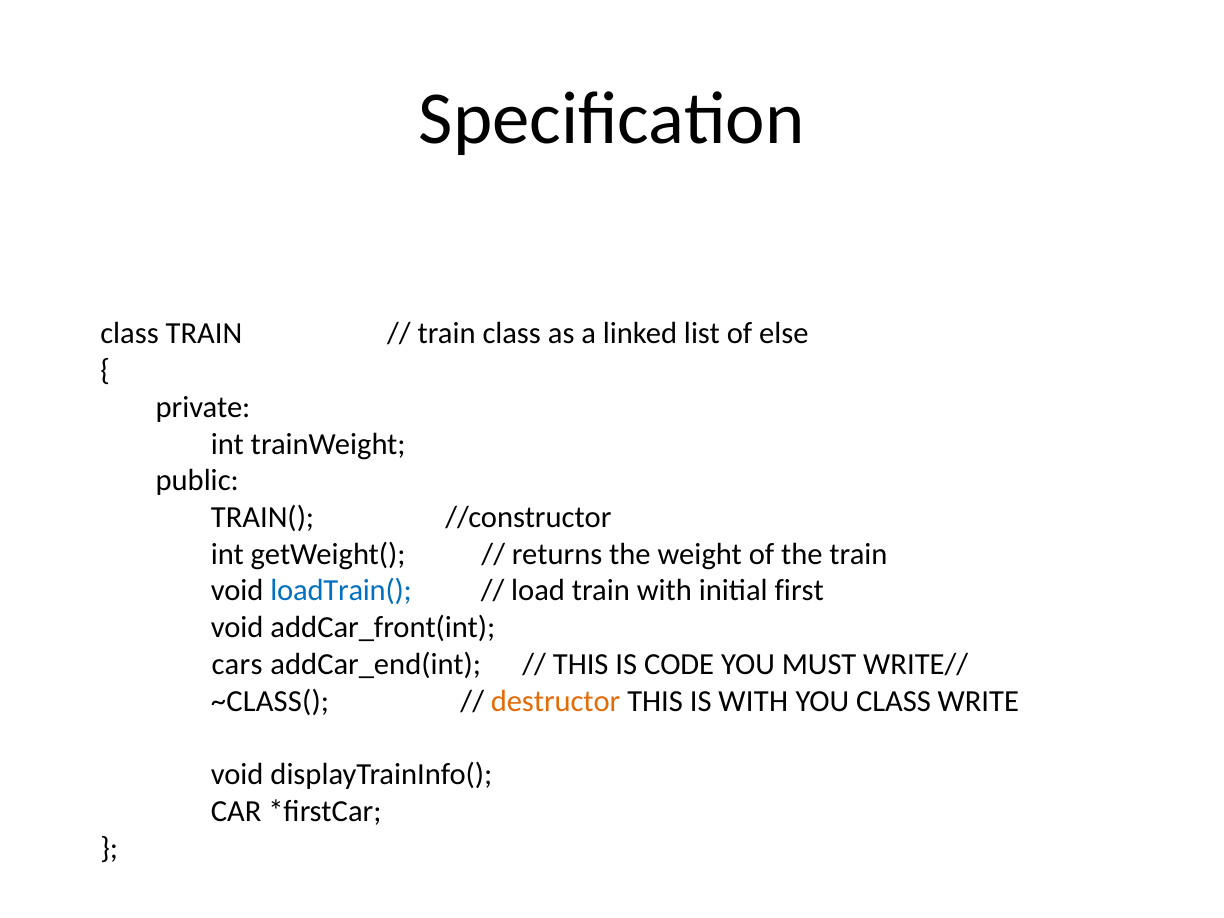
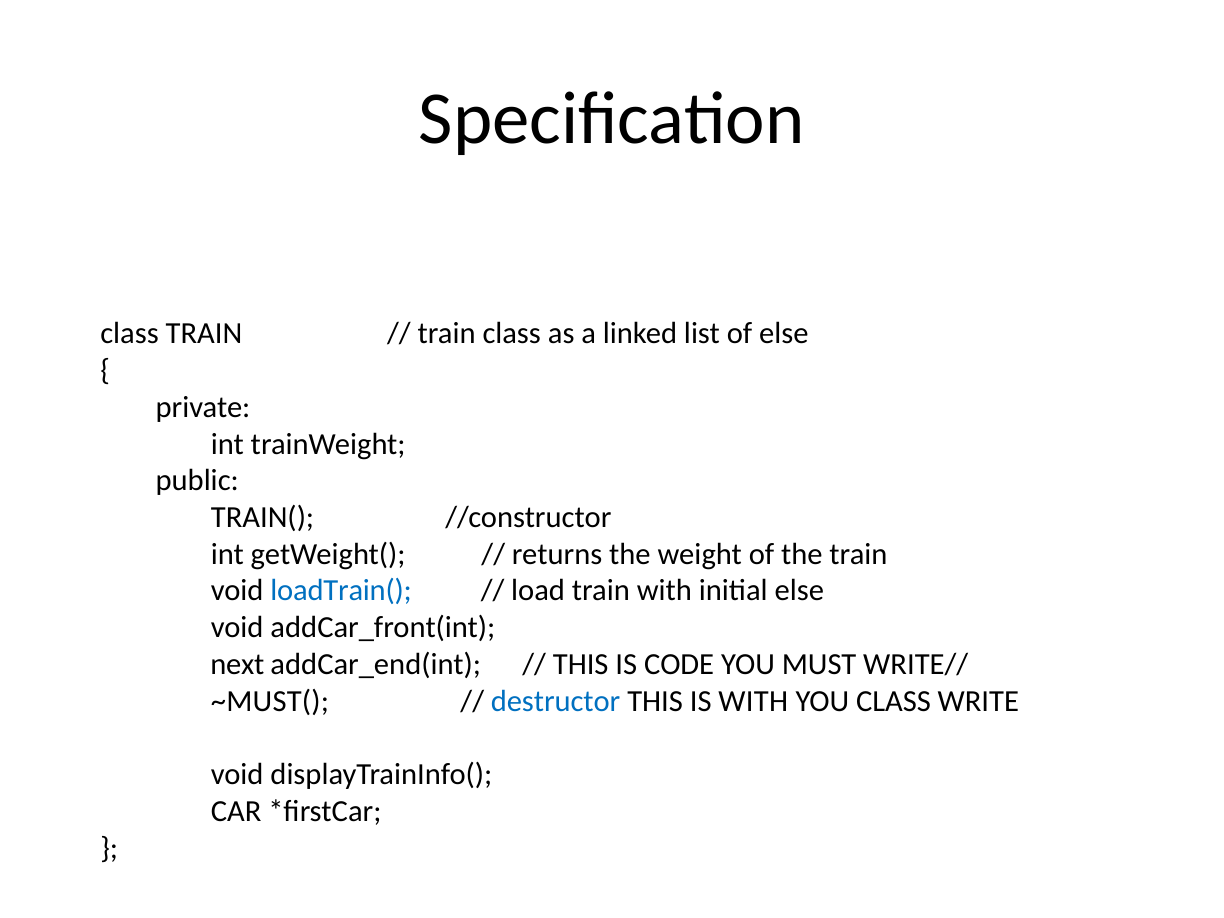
initial first: first -> else
cars: cars -> next
~CLASS(: ~CLASS( -> ~MUST(
destructor colour: orange -> blue
